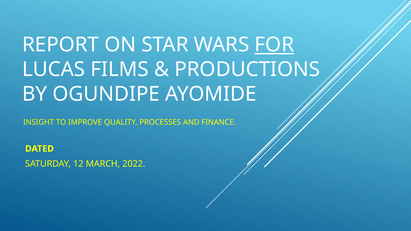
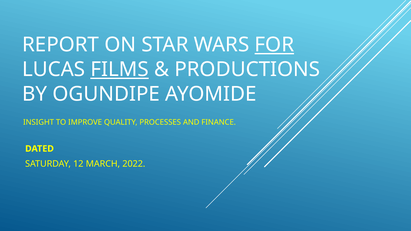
FILMS underline: none -> present
